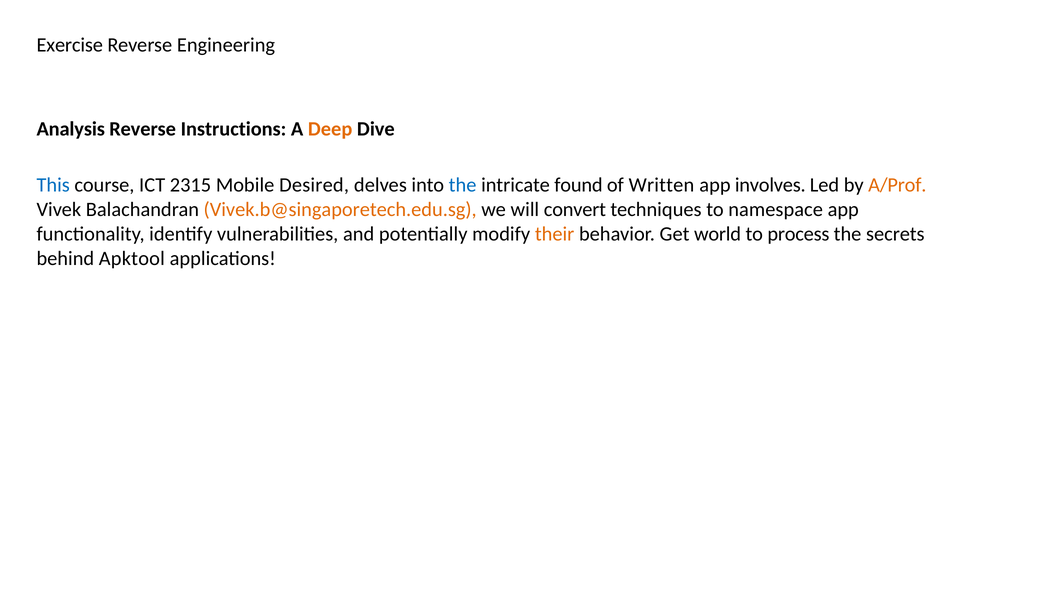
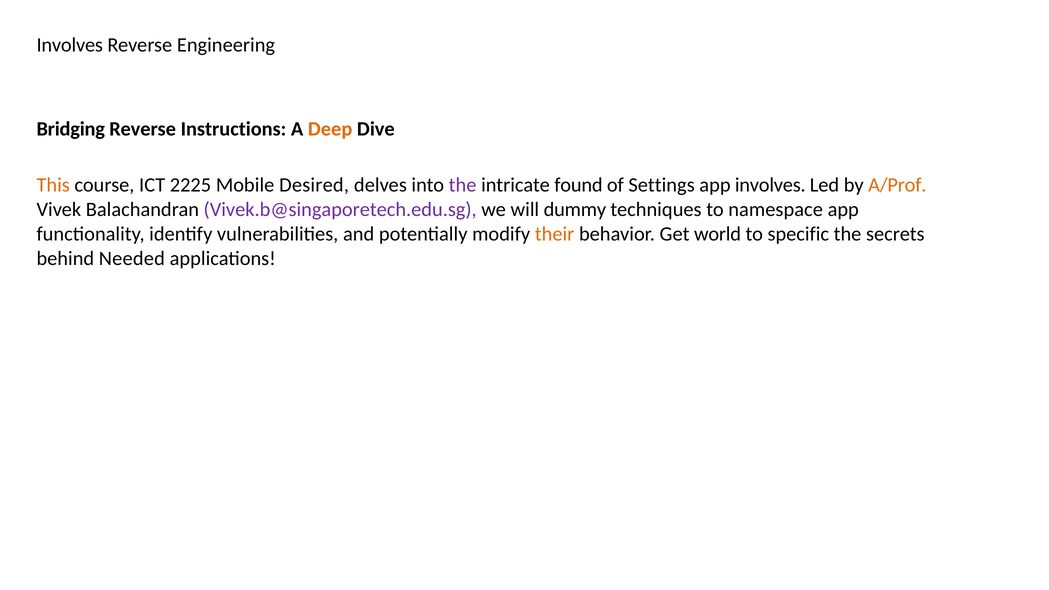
Exercise at (70, 45): Exercise -> Involves
Analysis: Analysis -> Bridging
This colour: blue -> orange
2315: 2315 -> 2225
the at (463, 185) colour: blue -> purple
Written: Written -> Settings
Vivek.b@singaporetech.edu.sg colour: orange -> purple
convert: convert -> dummy
process: process -> specific
Apktool: Apktool -> Needed
